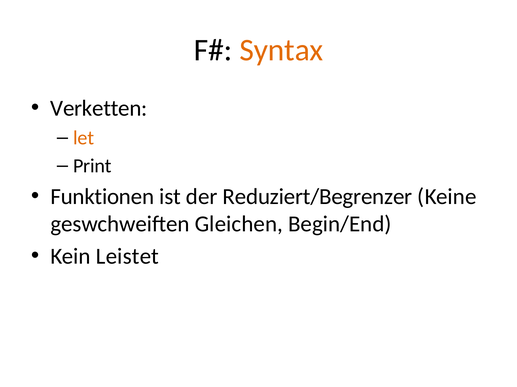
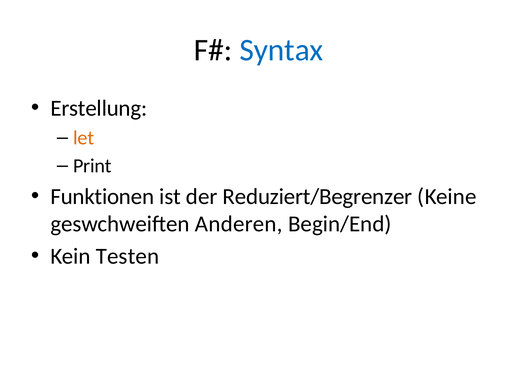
Syntax colour: orange -> blue
Verketten: Verketten -> Erstellung
Gleichen: Gleichen -> Anderen
Leistet: Leistet -> Testen
